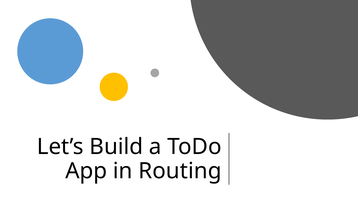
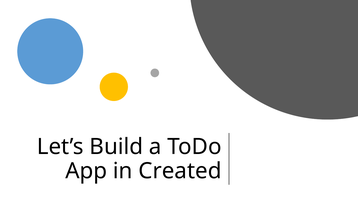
Routing: Routing -> Created
